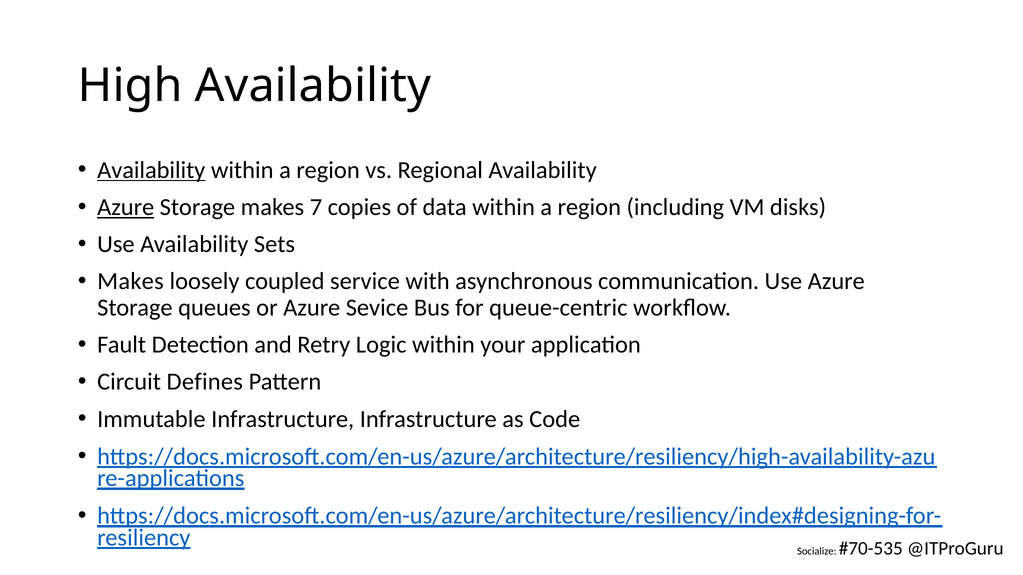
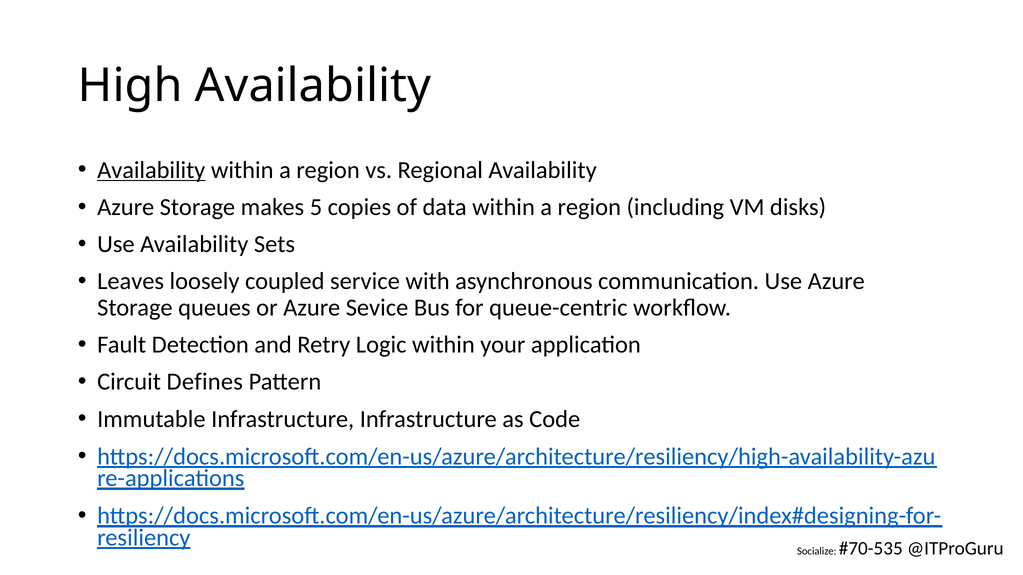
Azure at (126, 207) underline: present -> none
7: 7 -> 5
Makes at (130, 281): Makes -> Leaves
